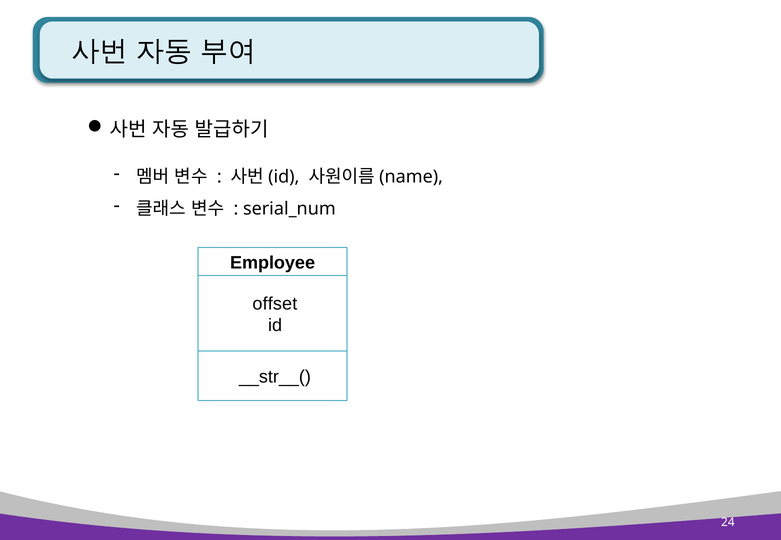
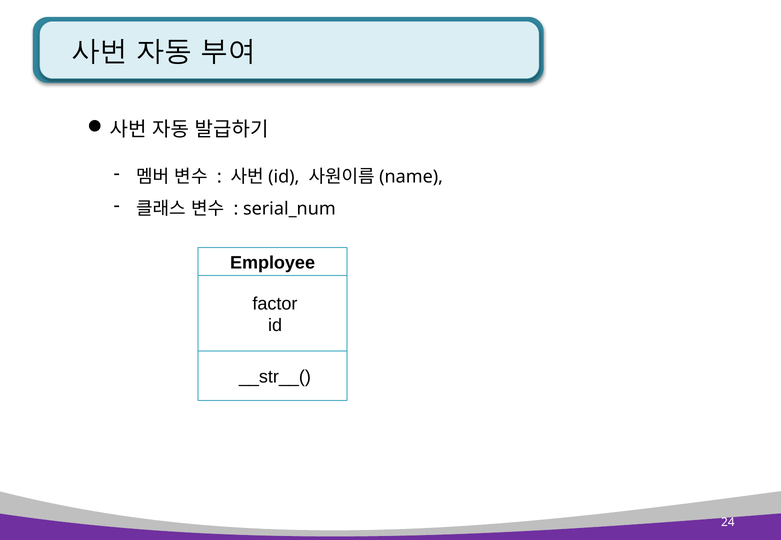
offset: offset -> factor
